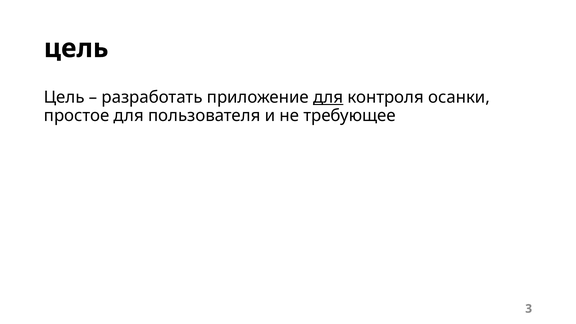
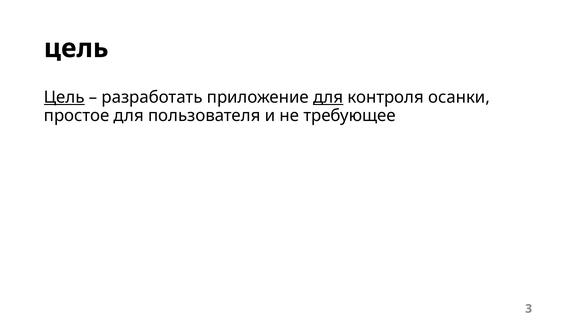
Цель at (64, 97) underline: none -> present
